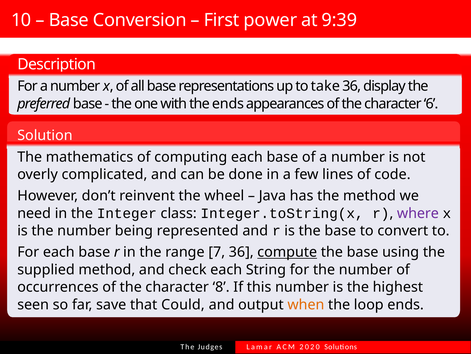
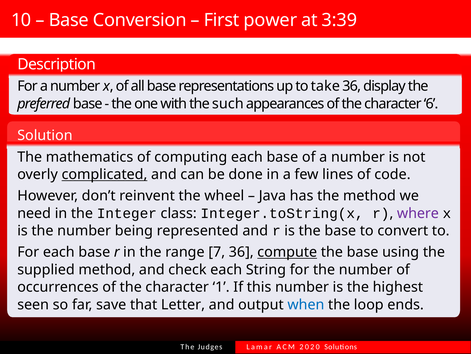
9:39: 9:39 -> 3:39
the ends: ends -> such
complicated underline: none -> present
8: 8 -> 1
Could: Could -> Letter
when colour: orange -> blue
